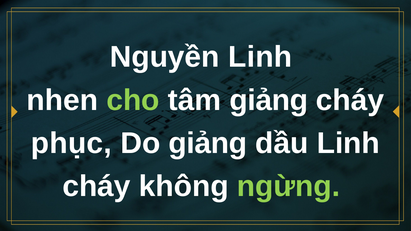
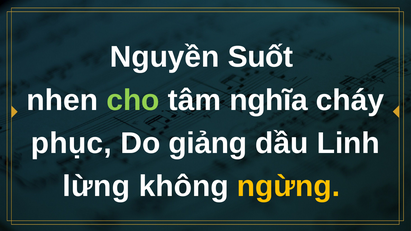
Nguyền Linh: Linh -> Suốt
tâm giảng: giảng -> nghĩa
cháy at (96, 187): cháy -> lừng
ngừng colour: light green -> yellow
